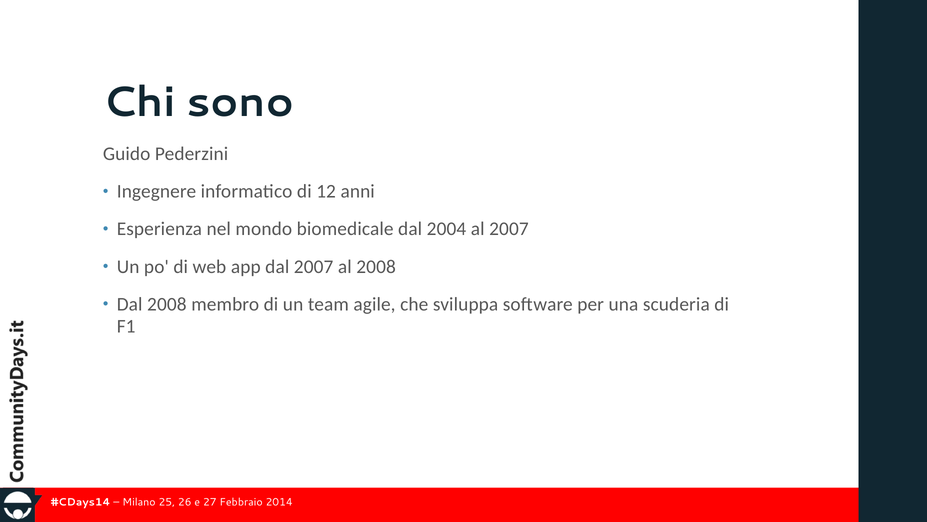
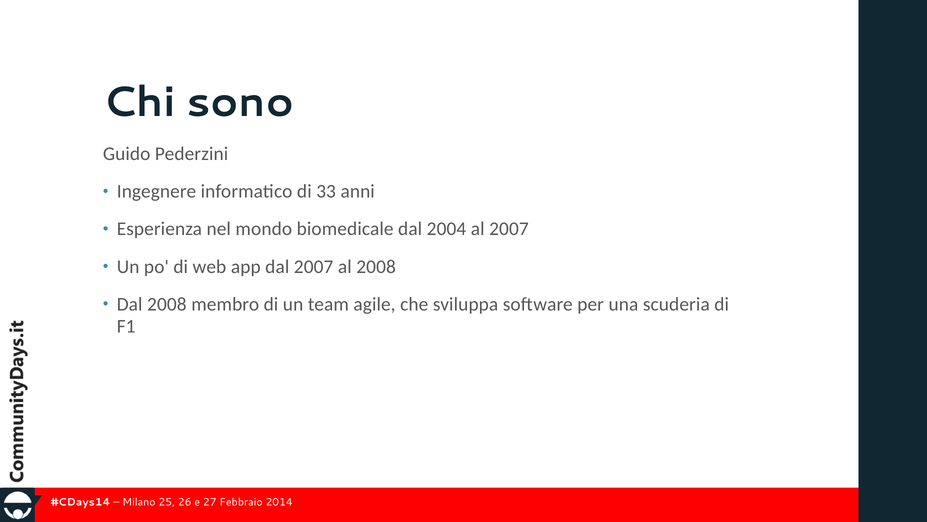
12: 12 -> 33
